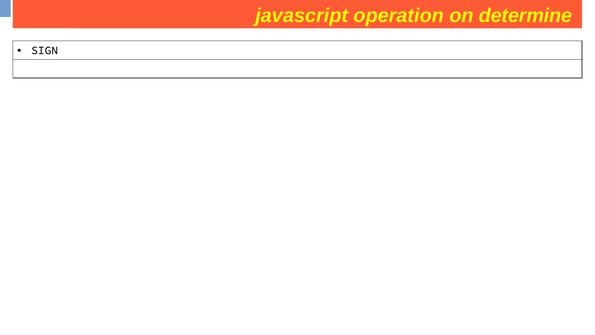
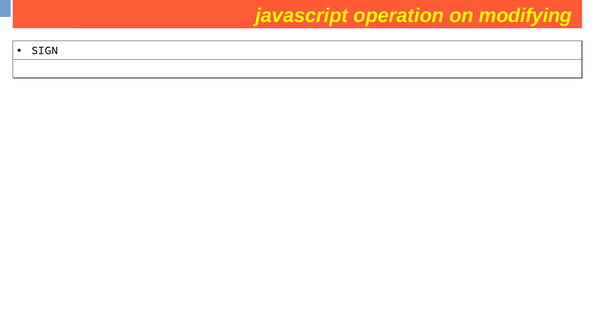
determine: determine -> modifying
